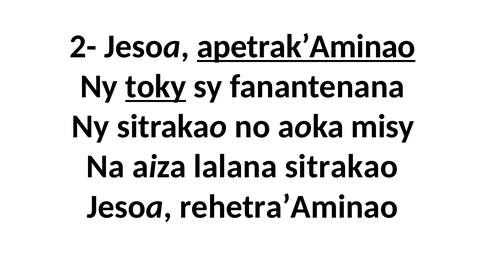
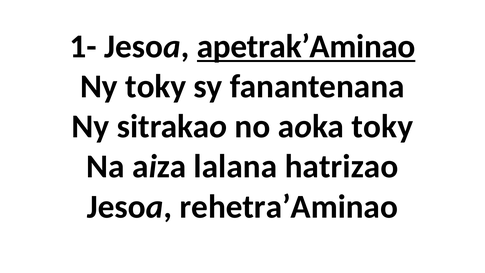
2-: 2- -> 1-
toky at (156, 87) underline: present -> none
aoka misy: misy -> toky
lalana sitrakao: sitrakao -> hatrizao
